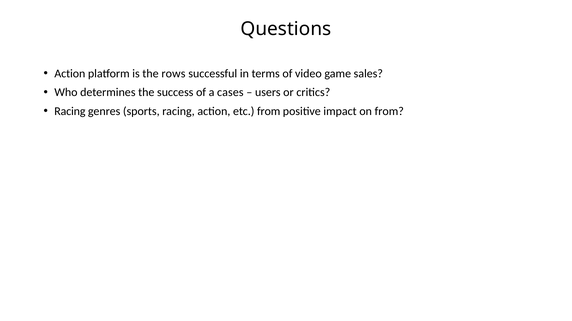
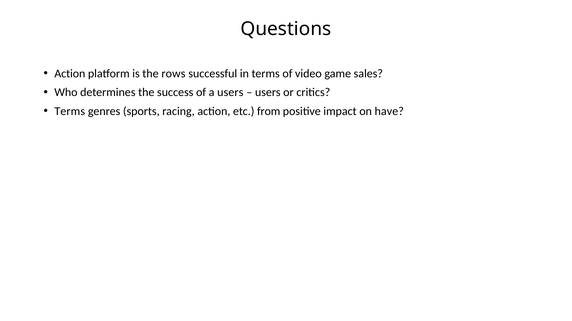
a cases: cases -> users
Racing at (70, 111): Racing -> Terms
on from: from -> have
